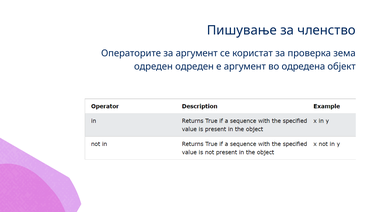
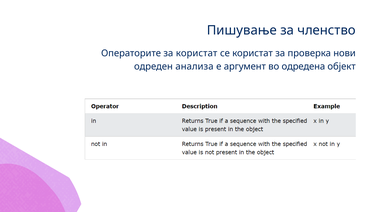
за аргумент: аргумент -> користат
зема: зема -> нови
одреден одреден: одреден -> анализа
